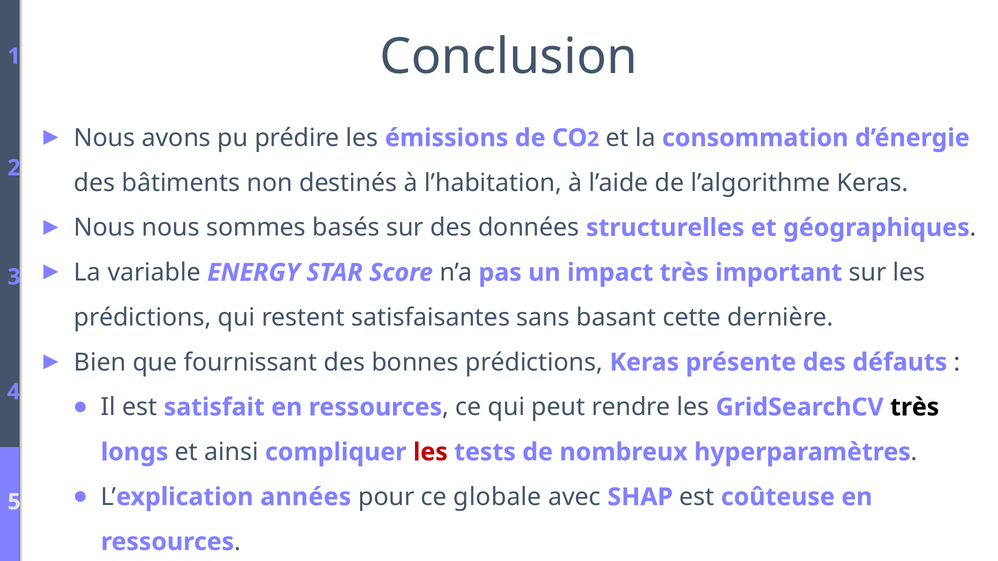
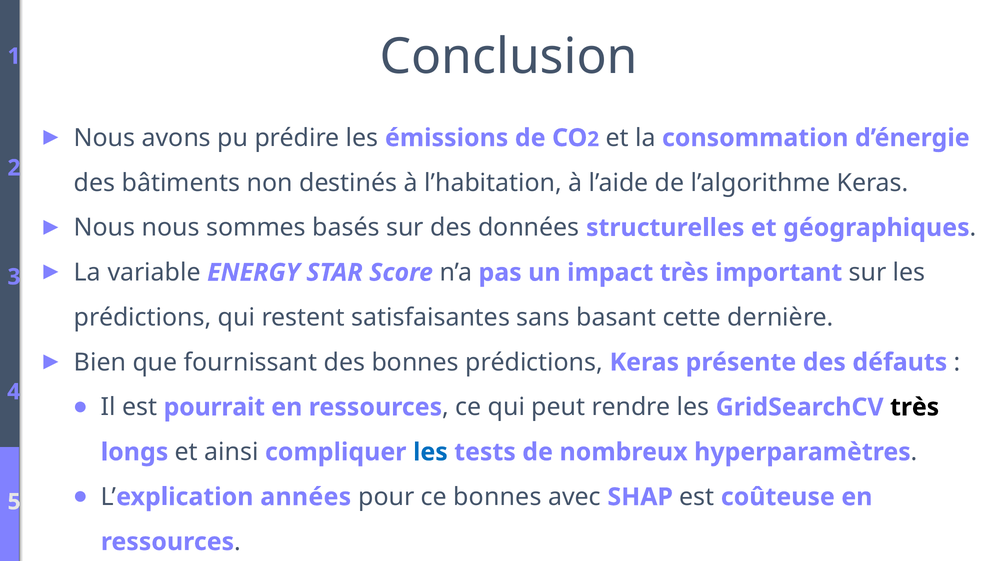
satisfait: satisfait -> pourrait
les at (430, 452) colour: red -> blue
ce globale: globale -> bonnes
